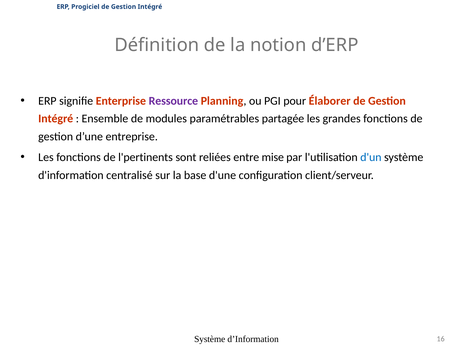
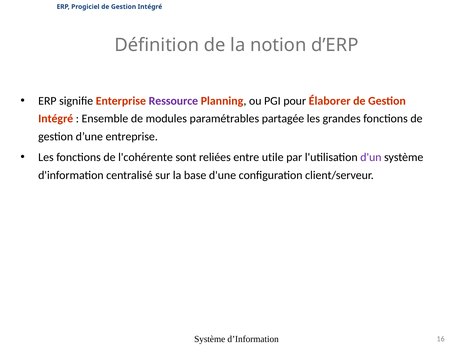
l'pertinents: l'pertinents -> l'cohérente
mise: mise -> utile
d'un colour: blue -> purple
